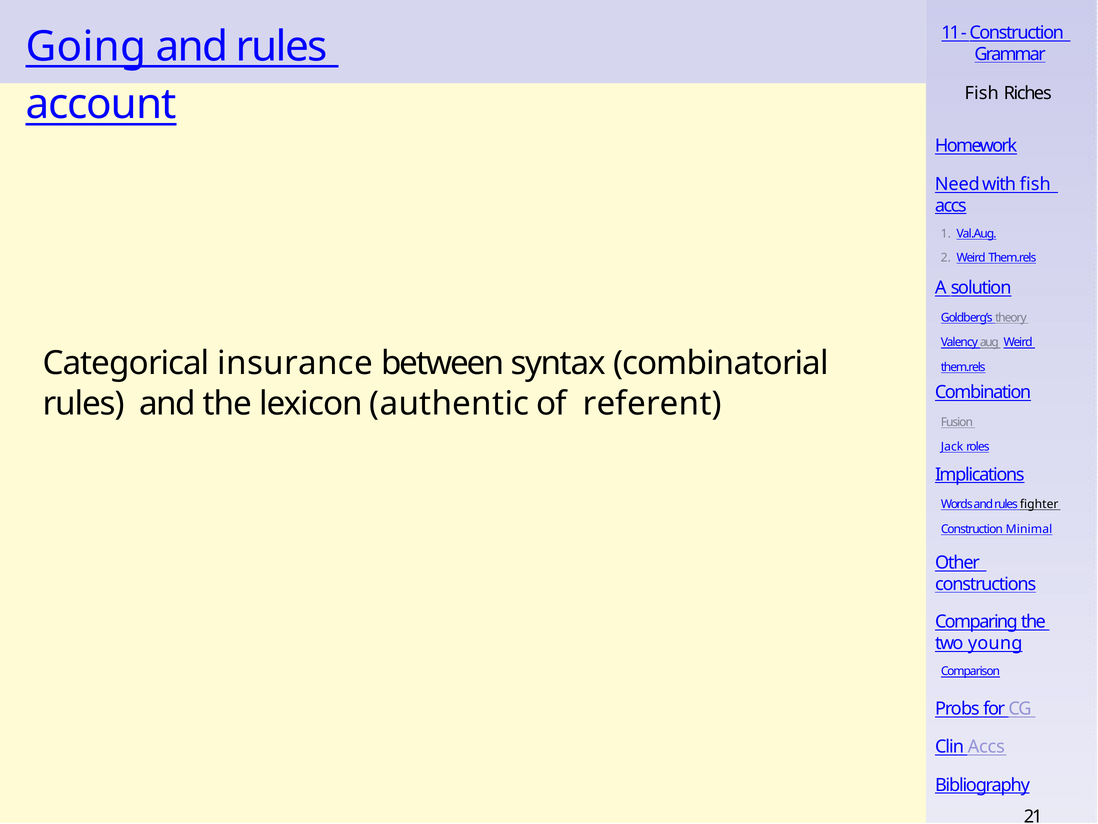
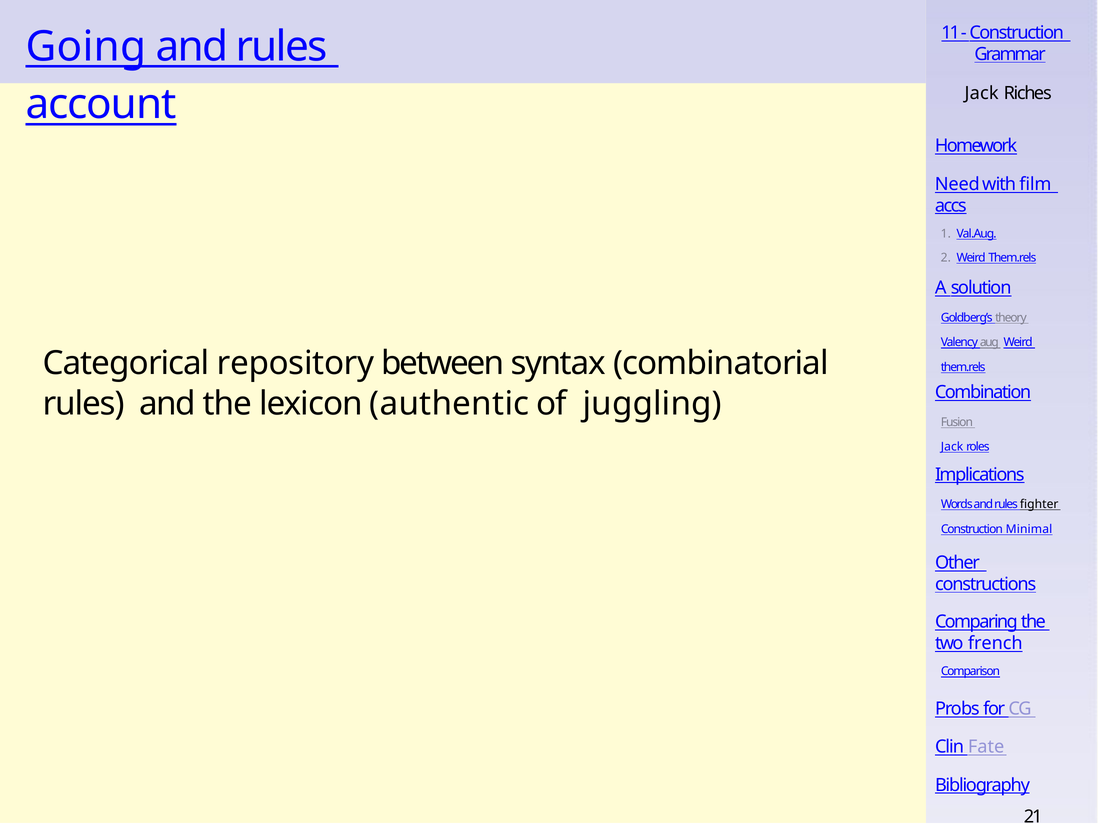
Fish at (982, 93): Fish -> Jack
with fish: fish -> film
insurance: insurance -> repository
referent: referent -> juggling
young: young -> french
Clin Accs: Accs -> Fate
